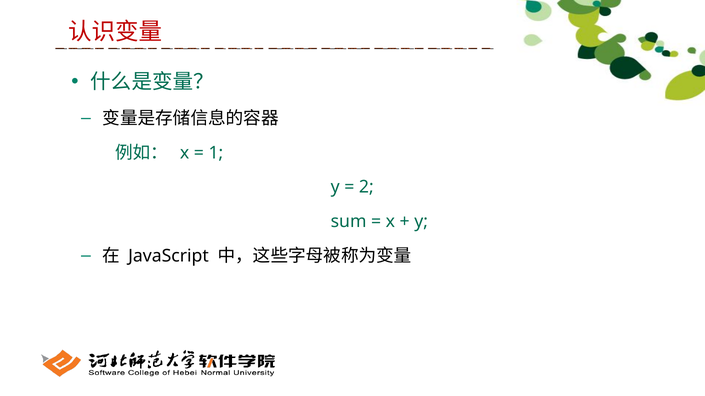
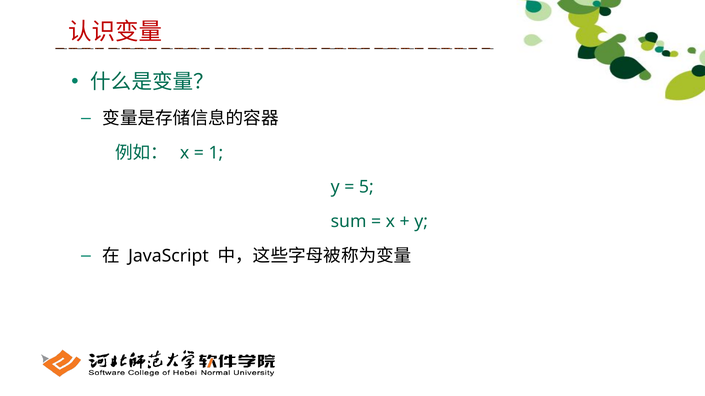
2: 2 -> 5
